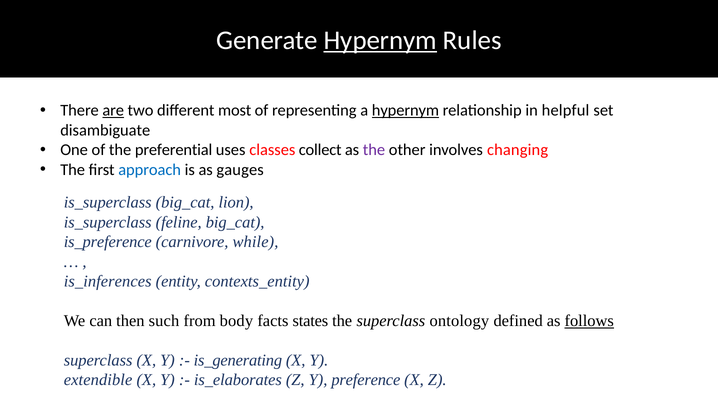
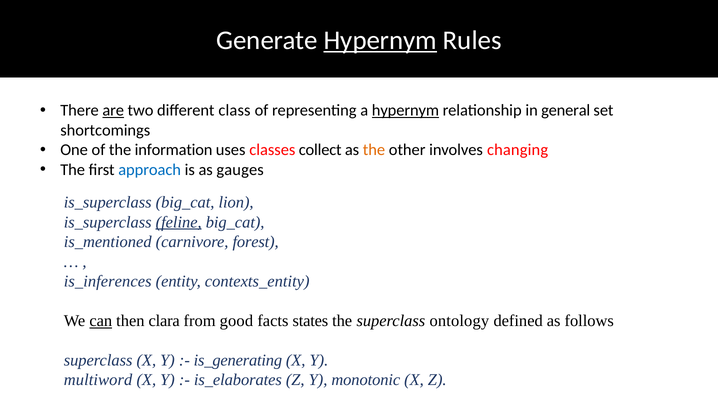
most: most -> class
helpful: helpful -> general
disambiguate: disambiguate -> shortcomings
preferential: preferential -> information
the at (374, 150) colour: purple -> orange
feline underline: none -> present
is_preference: is_preference -> is_mentioned
while: while -> forest
can underline: none -> present
such: such -> clara
body: body -> good
follows underline: present -> none
extendible: extendible -> multiword
preference: preference -> monotonic
